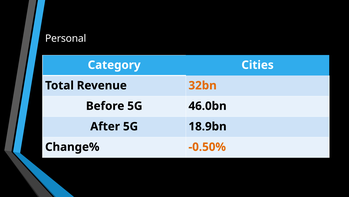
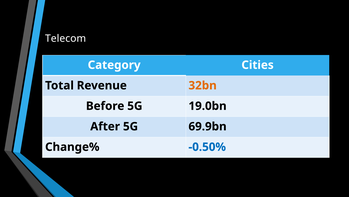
Personal: Personal -> Telecom
46.0bn: 46.0bn -> 19.0bn
18.9bn: 18.9bn -> 69.9bn
-0.50% colour: orange -> blue
